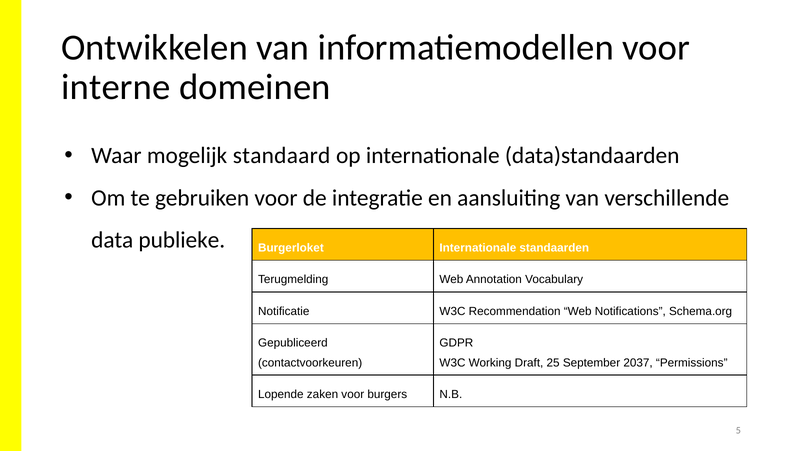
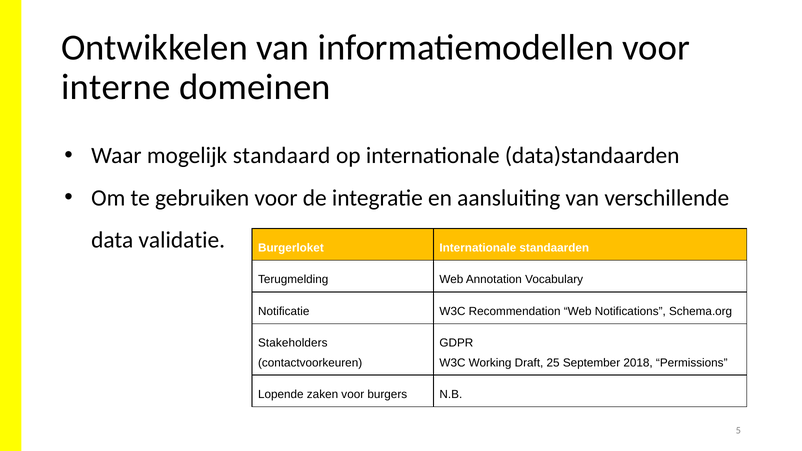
publieke: publieke -> validatie
Gepubliceerd: Gepubliceerd -> Stakeholders
2037: 2037 -> 2018
